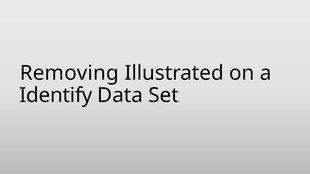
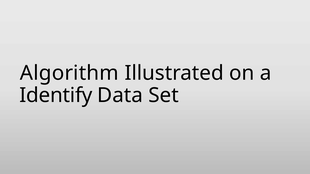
Removing: Removing -> Algorithm
